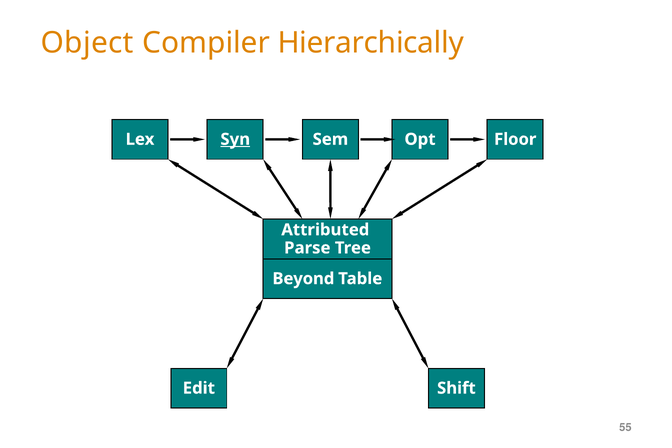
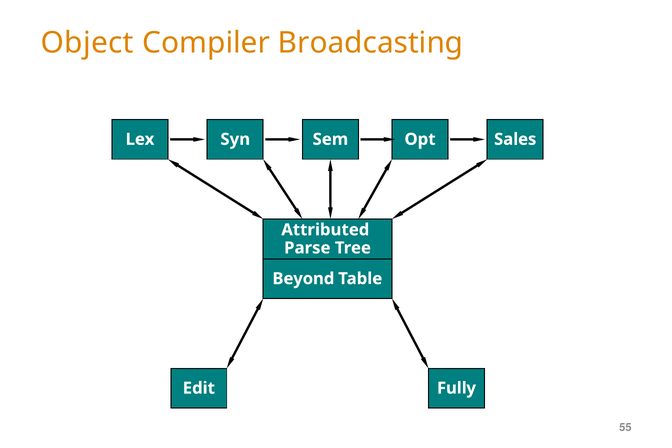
Hierarchically: Hierarchically -> Broadcasting
Syn underline: present -> none
Floor: Floor -> Sales
Shift: Shift -> Fully
